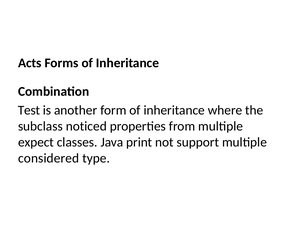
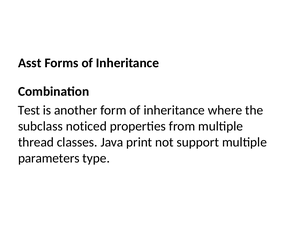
Acts: Acts -> Asst
expect: expect -> thread
considered: considered -> parameters
